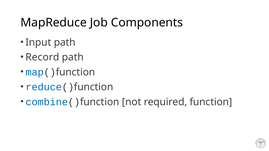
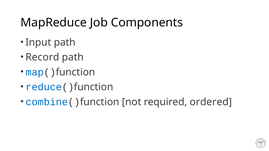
required function: function -> ordered
